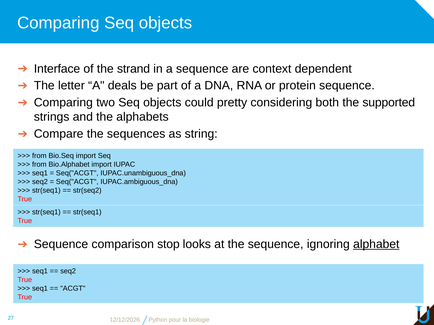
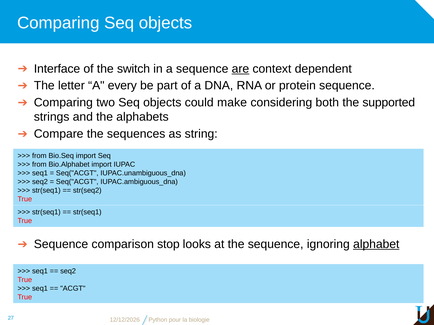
strand: strand -> switch
are underline: none -> present
deals: deals -> every
pretty: pretty -> make
